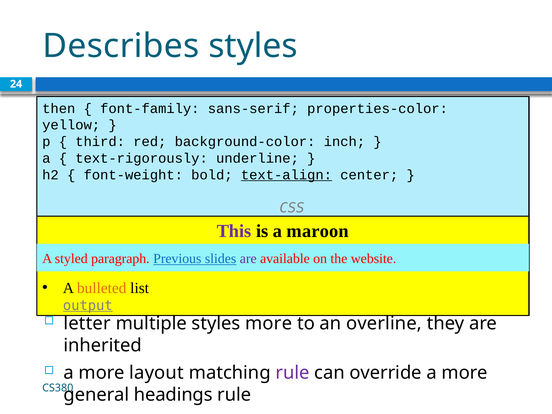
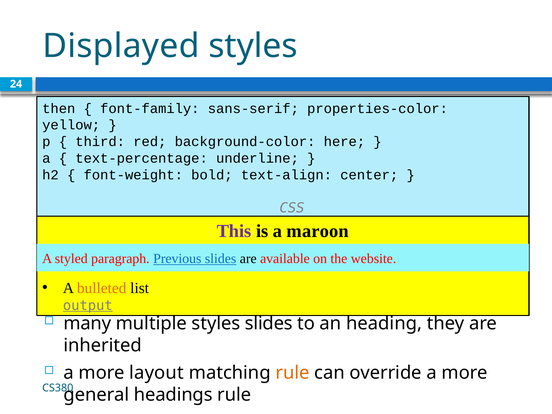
Describes: Describes -> Displayed
inch: inch -> here
text-rigorously: text-rigorously -> text-percentage
text-align underline: present -> none
are at (248, 259) colour: purple -> black
letter: letter -> many
styles more: more -> slides
overline: overline -> heading
rule at (293, 373) colour: purple -> orange
